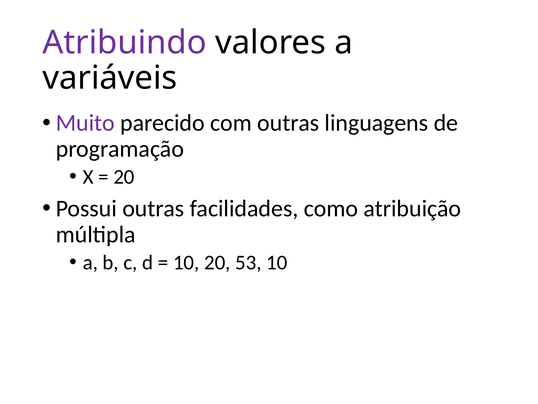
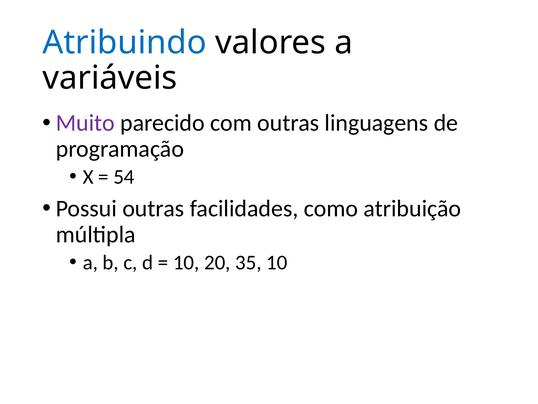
Atribuindo colour: purple -> blue
20 at (124, 177): 20 -> 54
53: 53 -> 35
